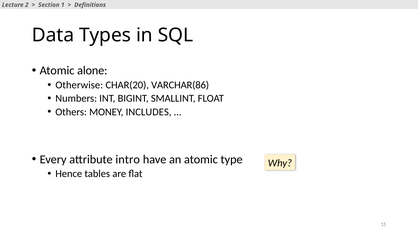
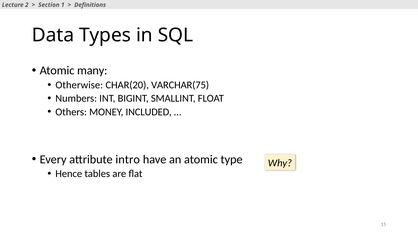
alone: alone -> many
VARCHAR(86: VARCHAR(86 -> VARCHAR(75
INCLUDES: INCLUDES -> INCLUDED
